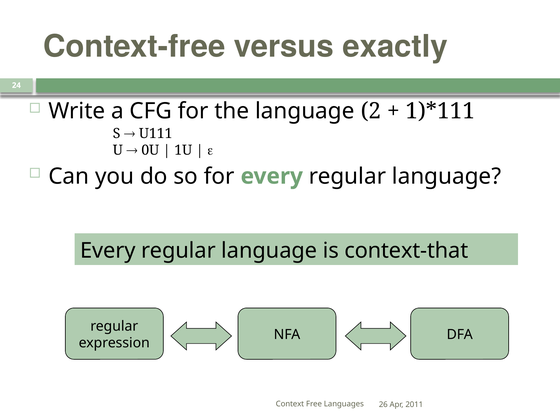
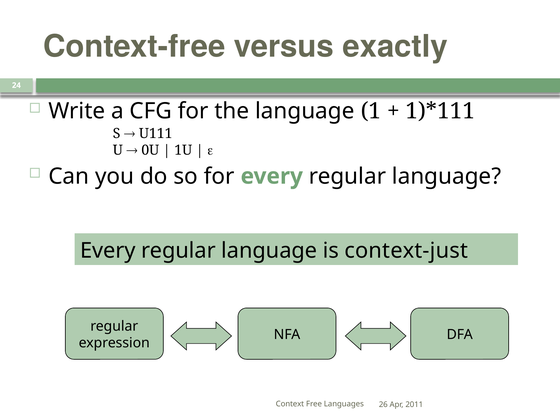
2: 2 -> 1
context-that: context-that -> context-just
